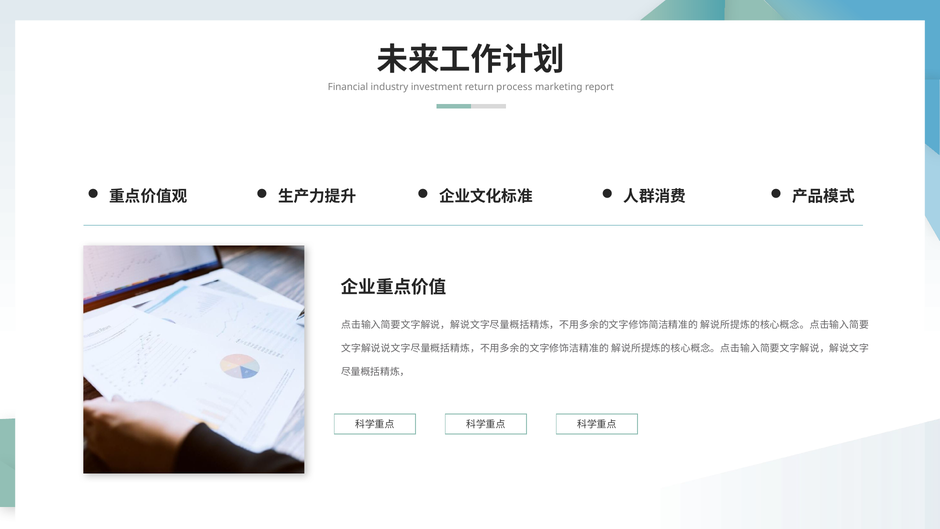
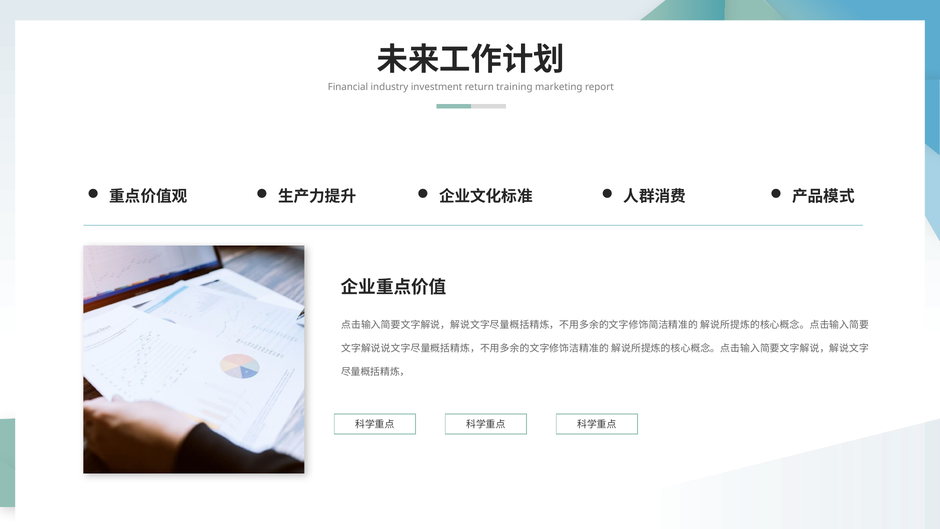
process: process -> training
